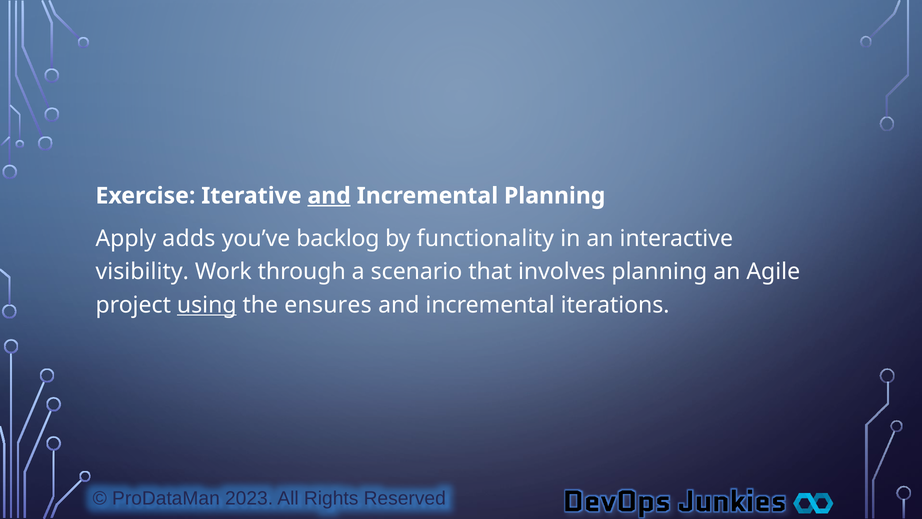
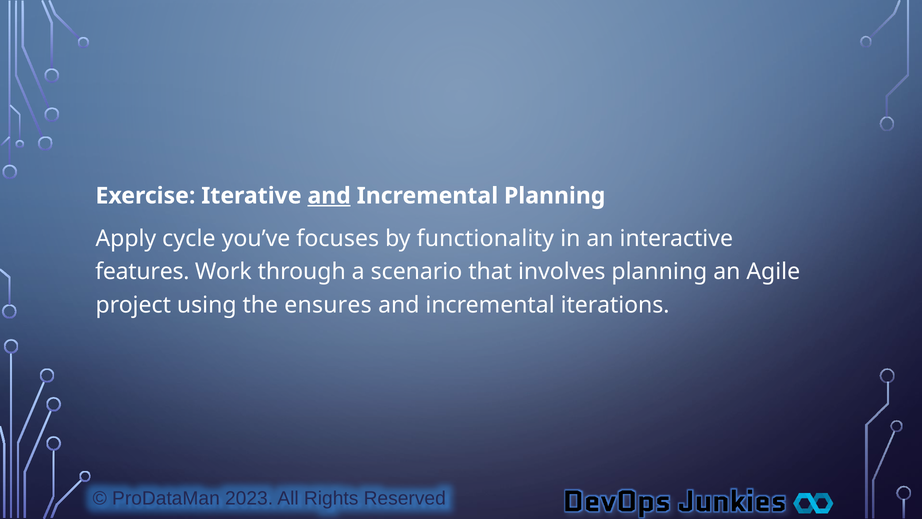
adds: adds -> cycle
backlog: backlog -> focuses
visibility: visibility -> features
using underline: present -> none
